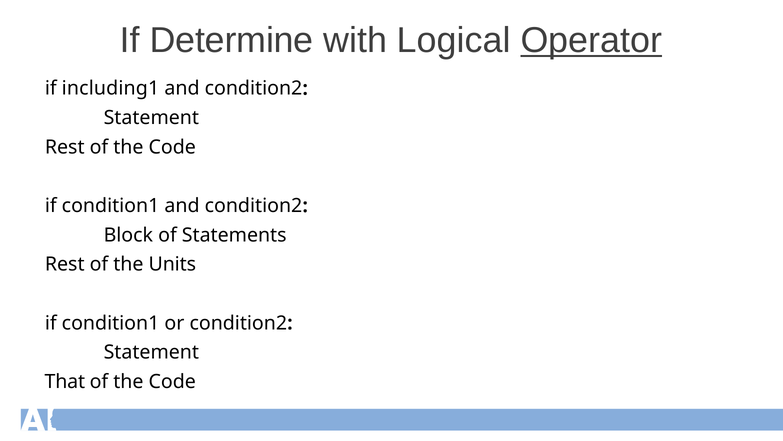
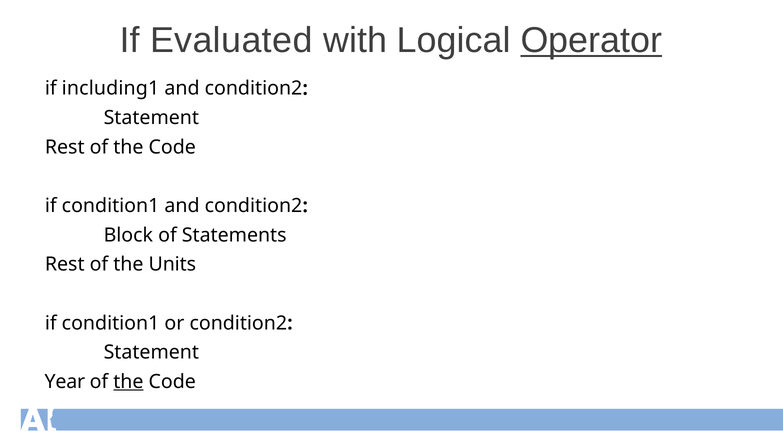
Determine: Determine -> Evaluated
That: That -> Year
the at (128, 381) underline: none -> present
